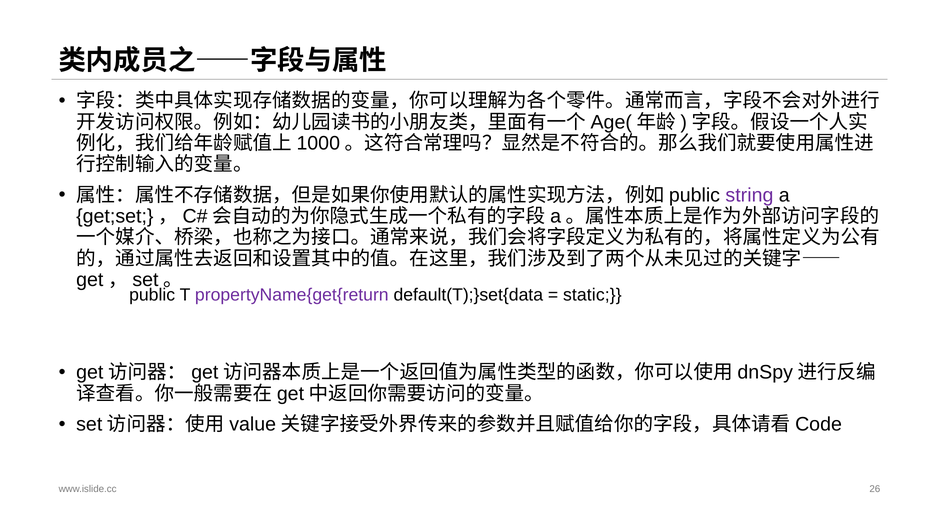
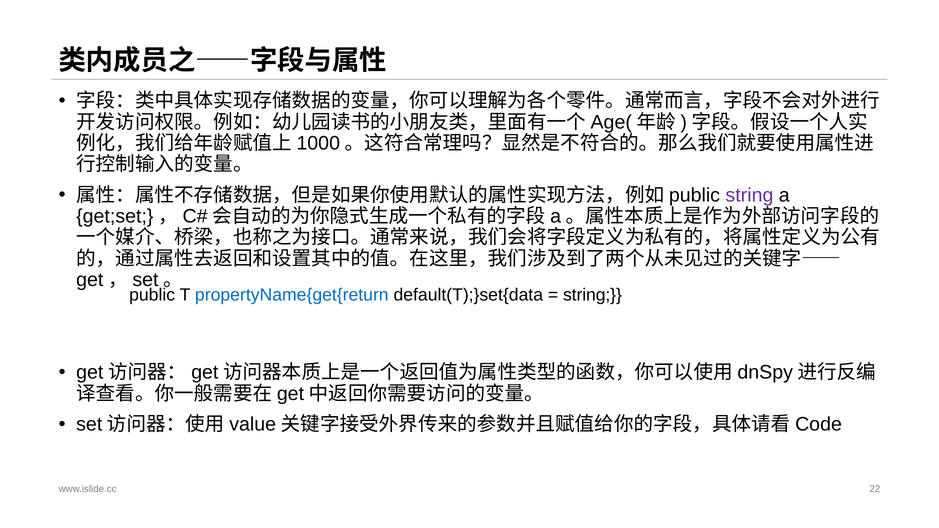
propertyName{get{return colour: purple -> blue
static at (592, 295): static -> string
26: 26 -> 22
